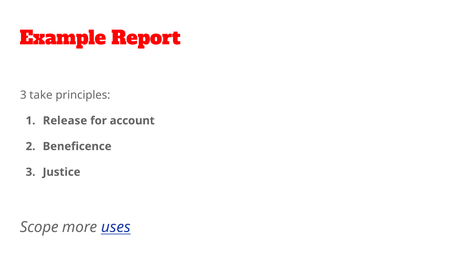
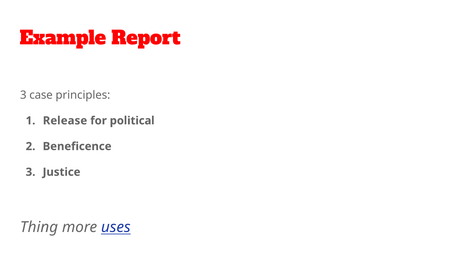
take: take -> case
account: account -> political
Scope: Scope -> Thing
